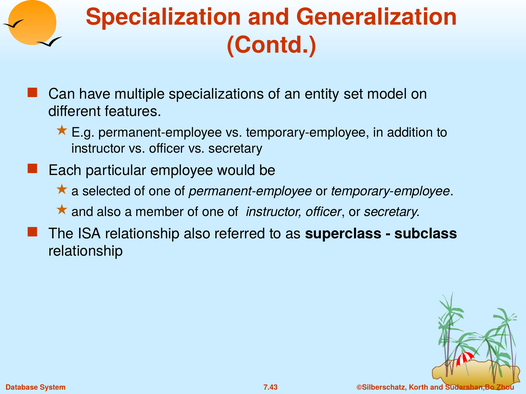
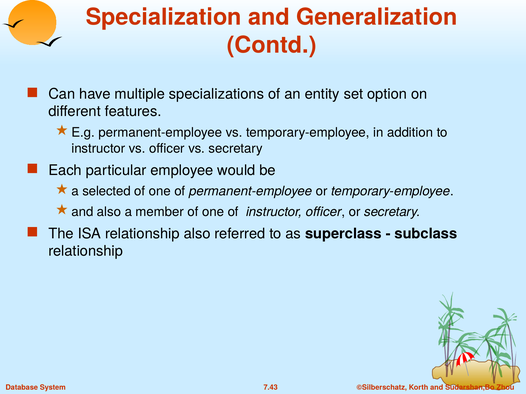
model: model -> option
